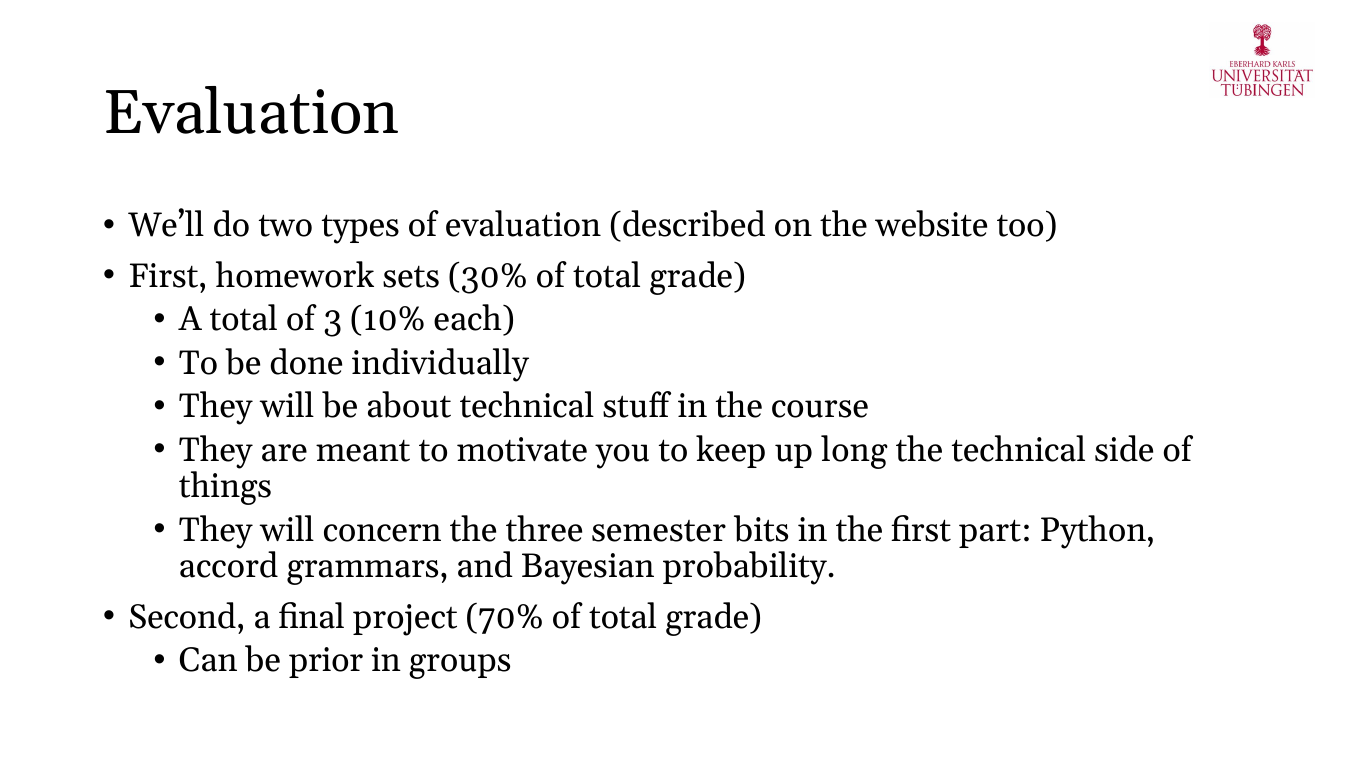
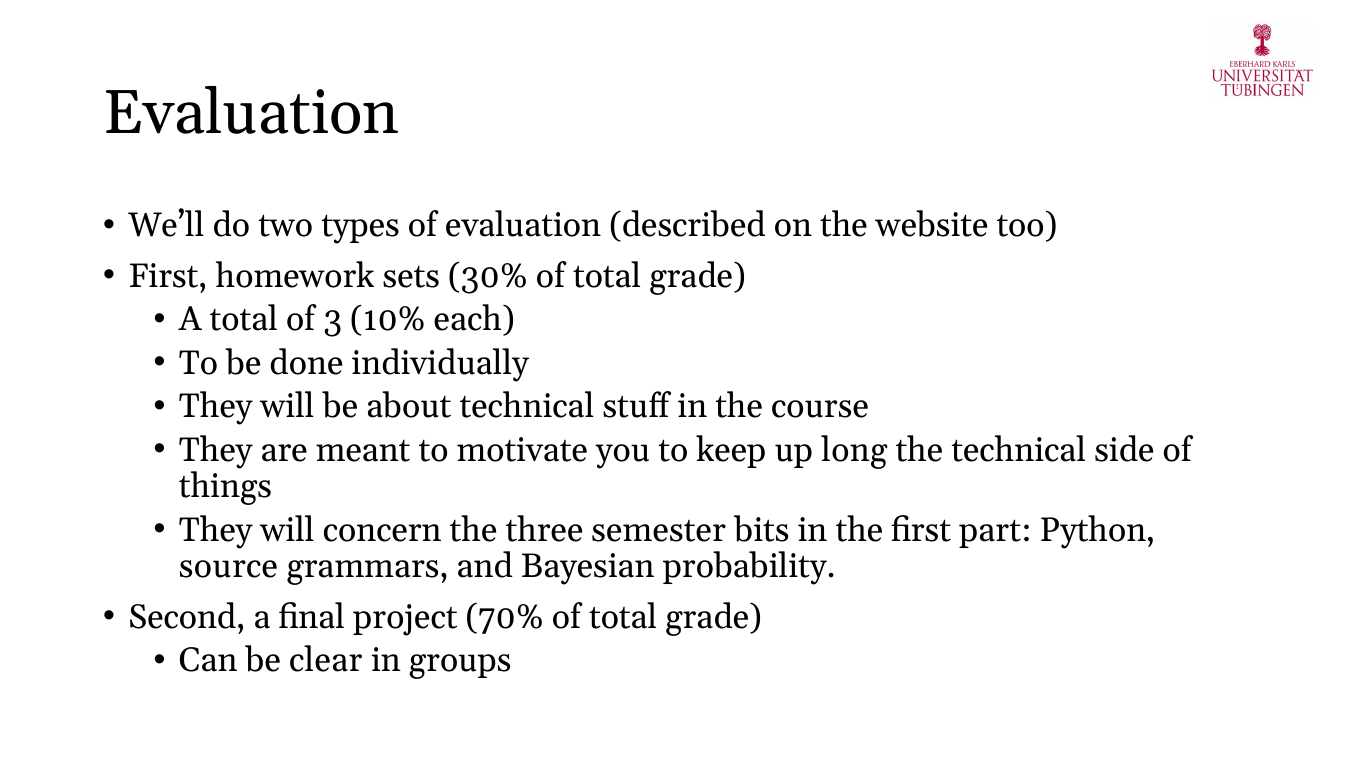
accord: accord -> source
prior: prior -> clear
